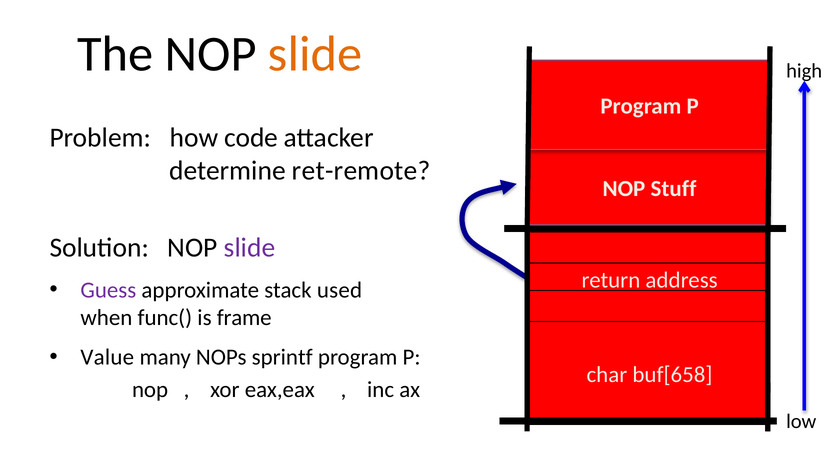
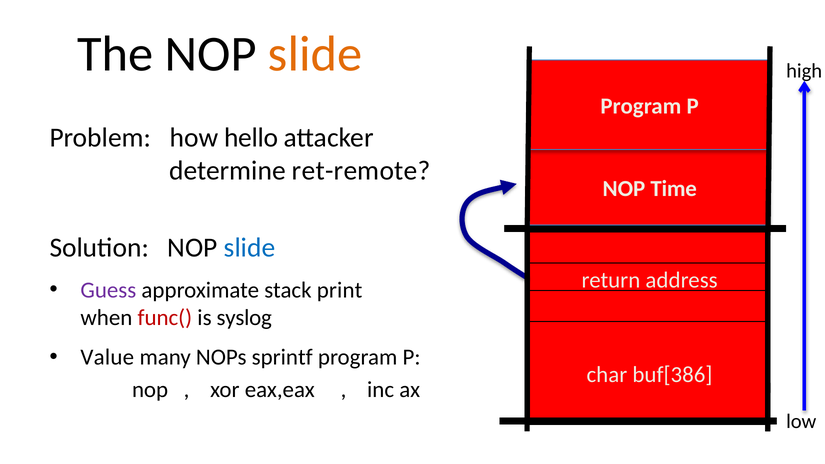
code: code -> hello
Stuff: Stuff -> Time
slide at (250, 248) colour: purple -> blue
used: used -> print
func( colour: black -> red
frame: frame -> syslog
buf[658: buf[658 -> buf[386
